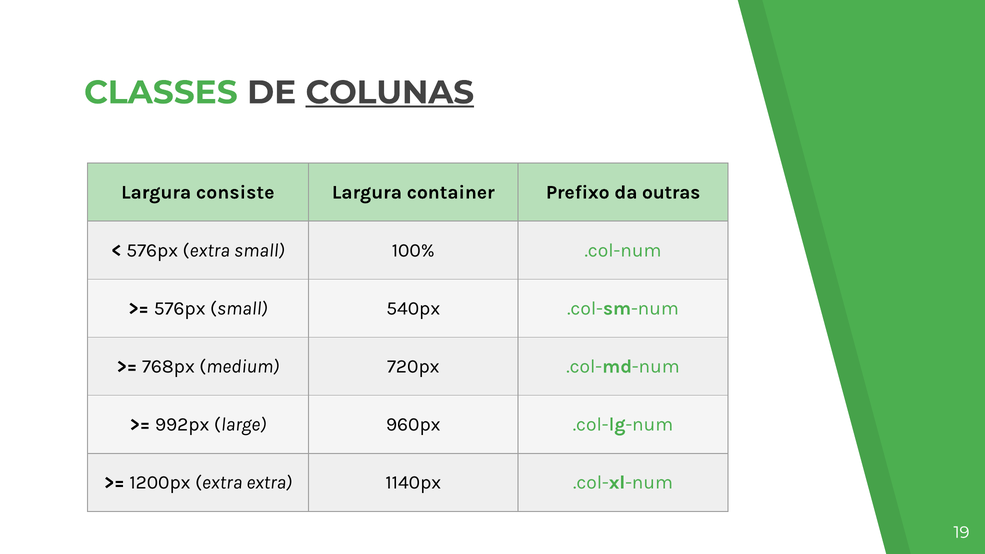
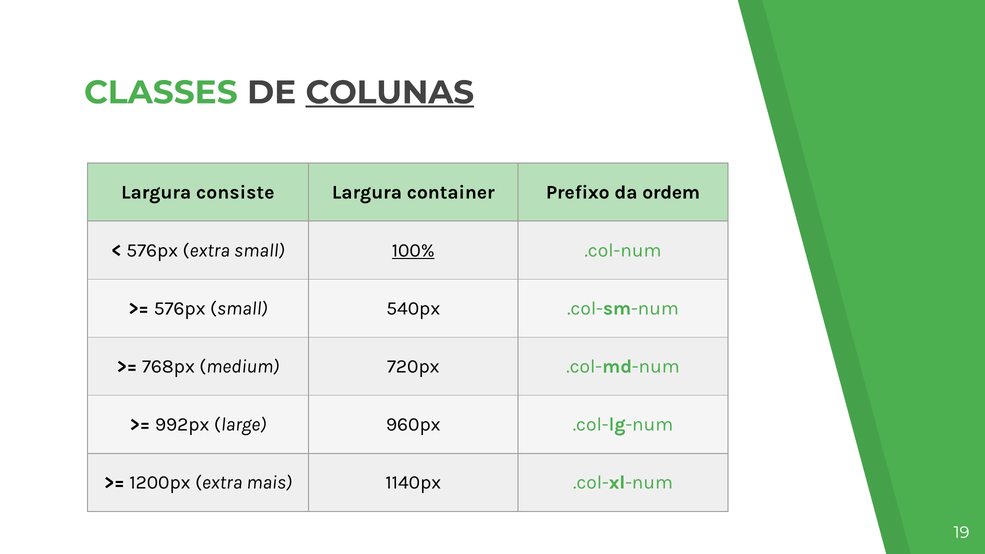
outras: outras -> ordem
100% underline: none -> present
extra extra: extra -> mais
